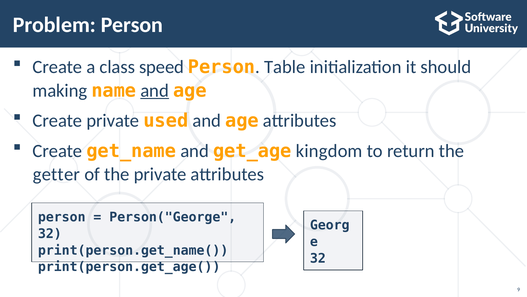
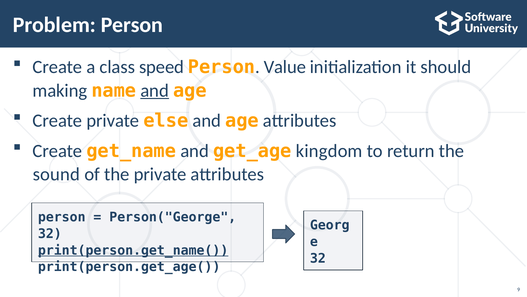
Table: Table -> Value
used: used -> else
getter: getter -> sound
print(person.get_name( underline: none -> present
